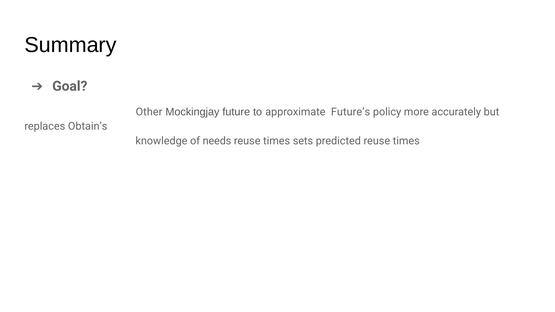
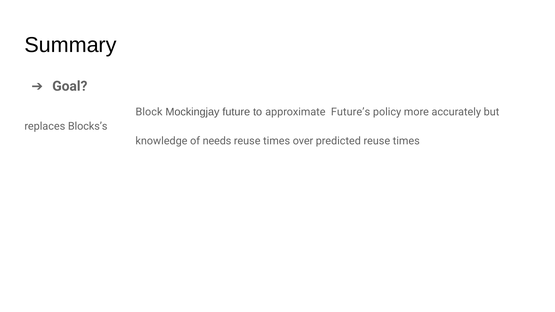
Other: Other -> Block
Obtain’s: Obtain’s -> Blocks’s
sets: sets -> over
